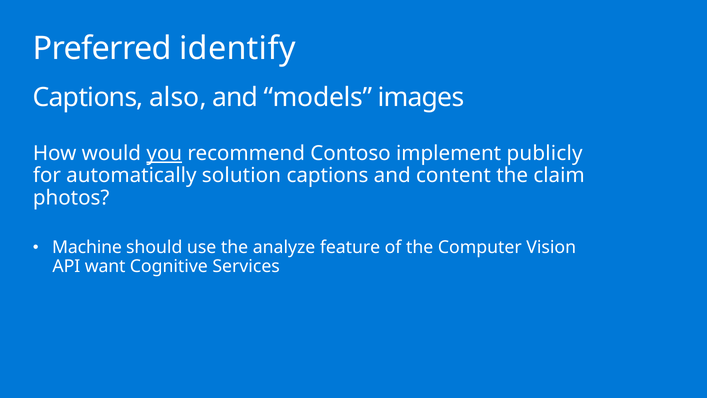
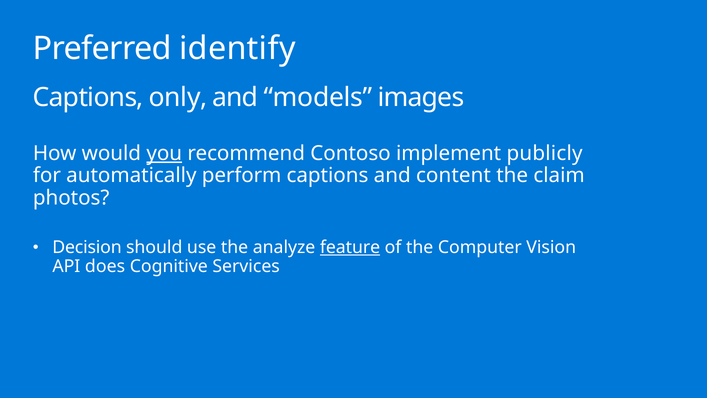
also: also -> only
solution: solution -> perform
Machine: Machine -> Decision
feature underline: none -> present
want: want -> does
